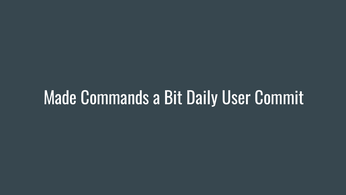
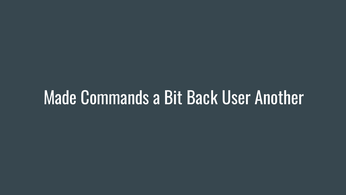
Daily: Daily -> Back
Commit: Commit -> Another
